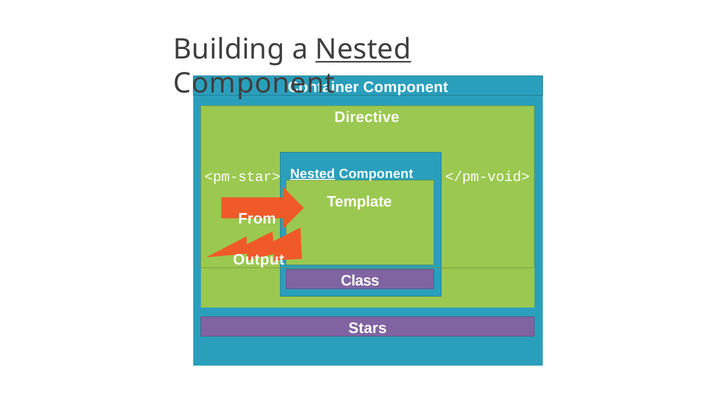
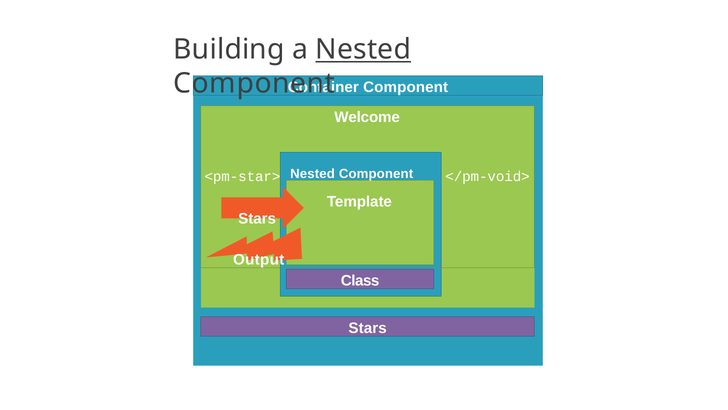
Directive: Directive -> Welcome
Nested at (312, 174) underline: present -> none
From at (257, 219): From -> Stars
